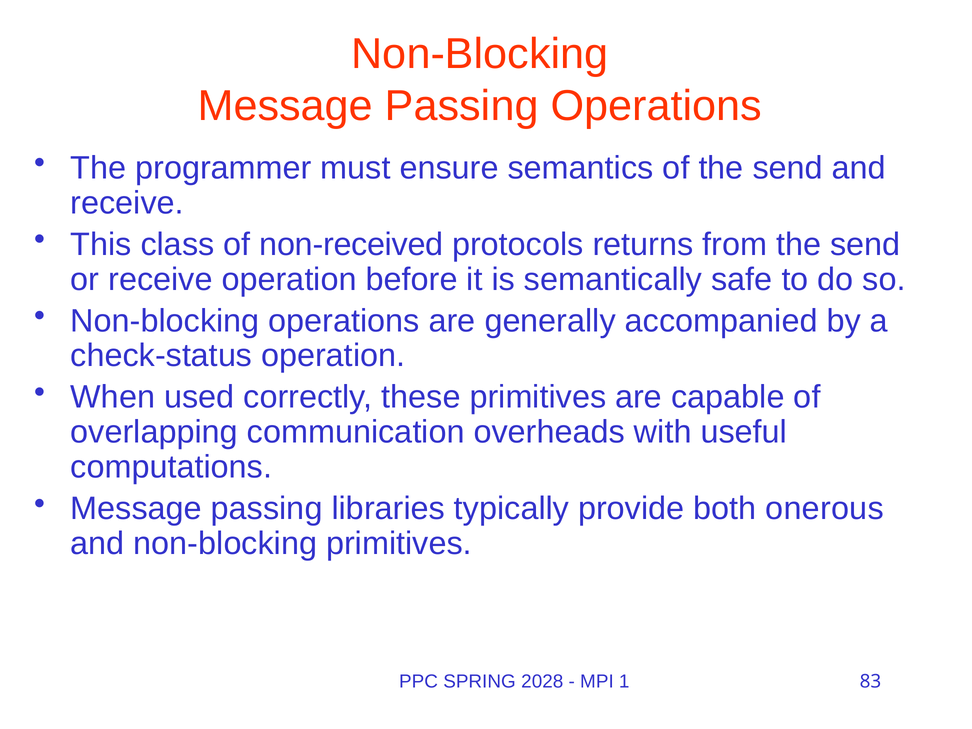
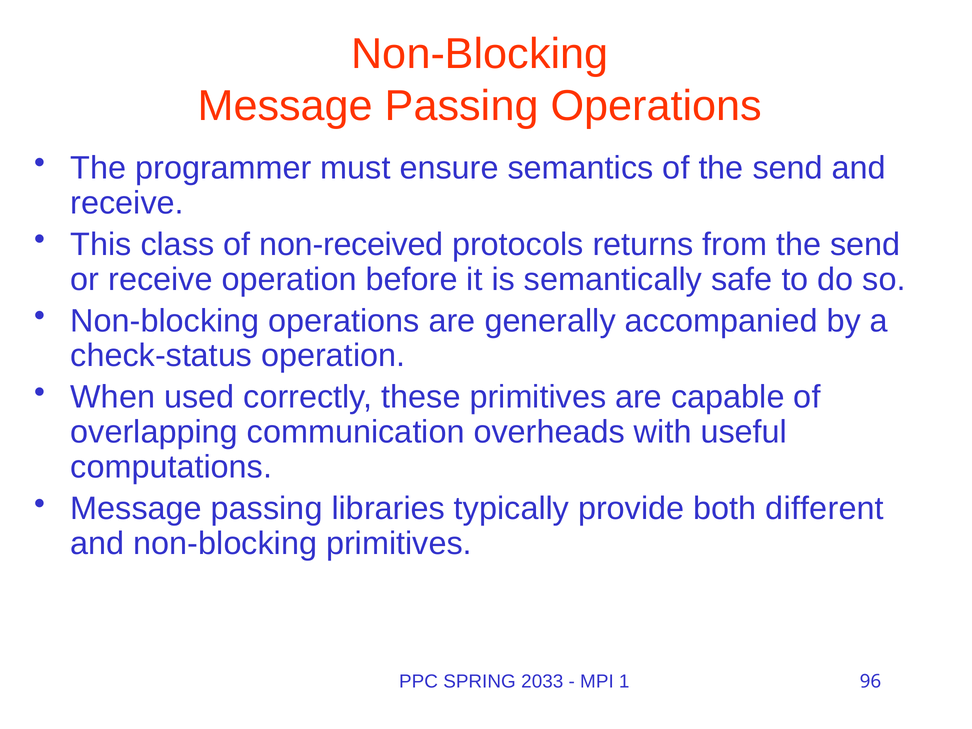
onerous: onerous -> different
2028: 2028 -> 2033
83: 83 -> 96
